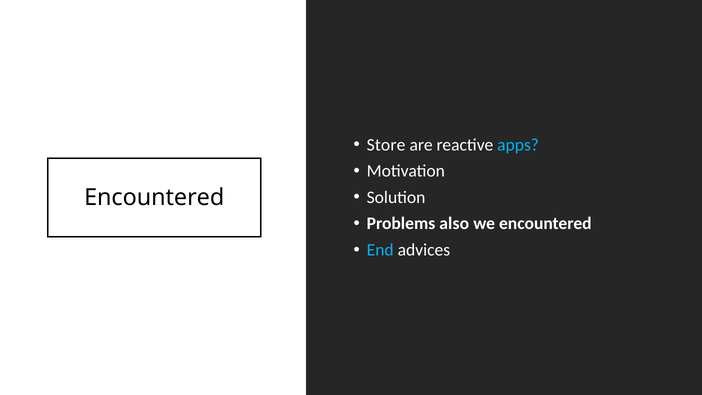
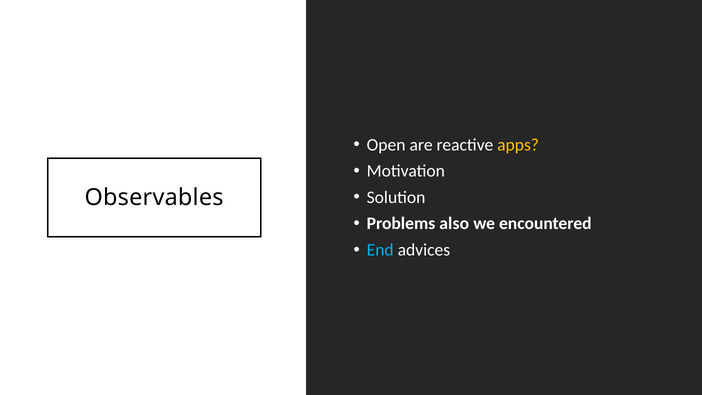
Store: Store -> Open
apps colour: light blue -> yellow
Encountered at (154, 197): Encountered -> Observables
